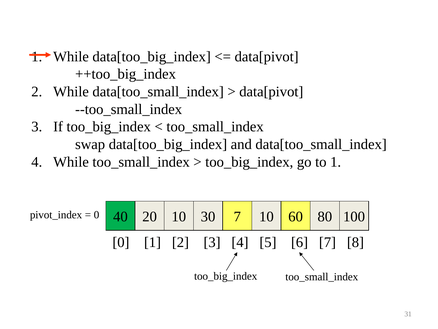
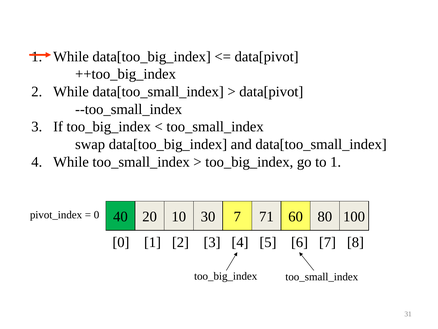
7 10: 10 -> 71
